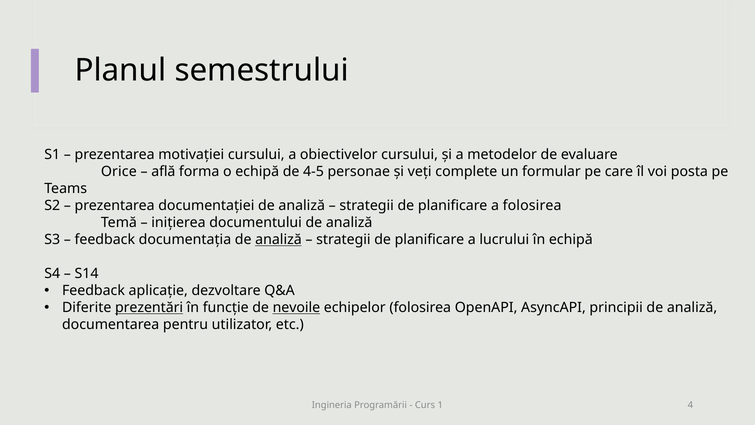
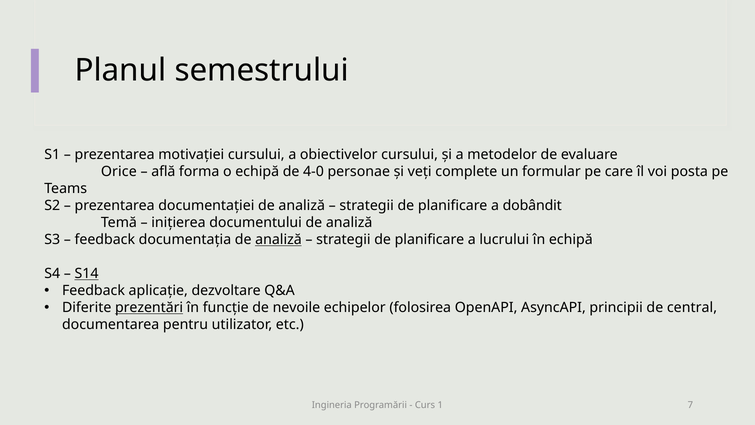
4-5: 4-5 -> 4-0
a folosirea: folosirea -> dobândit
S14 underline: none -> present
nevoile underline: present -> none
principii de analiză: analiză -> central
4: 4 -> 7
